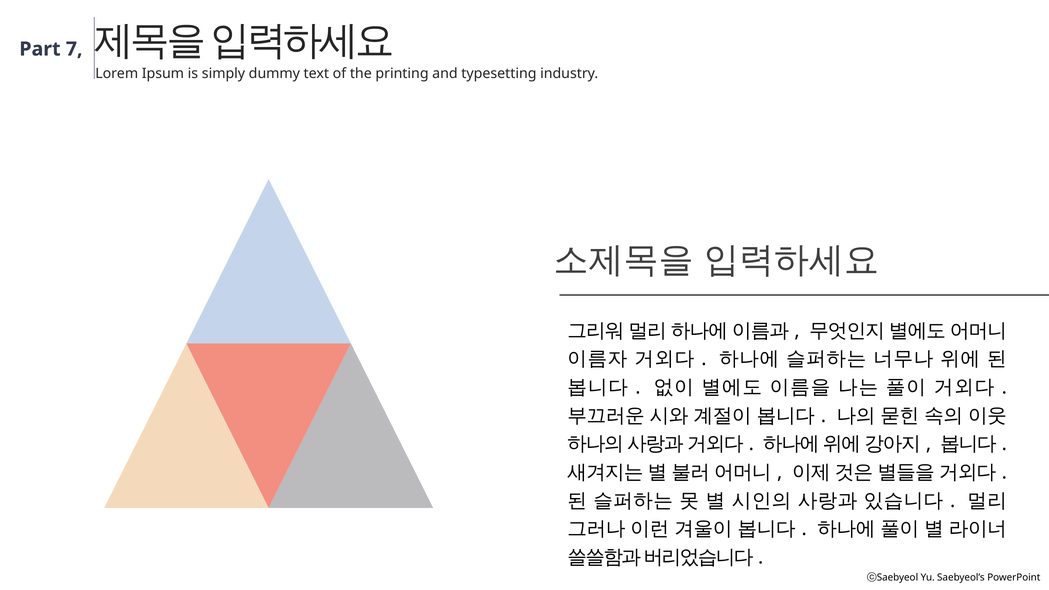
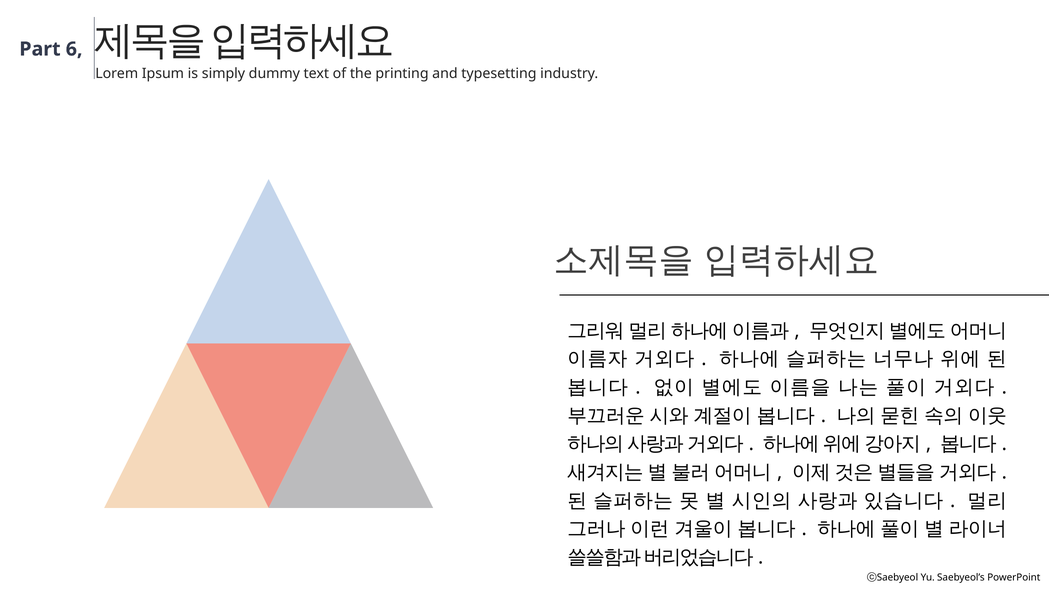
7: 7 -> 6
